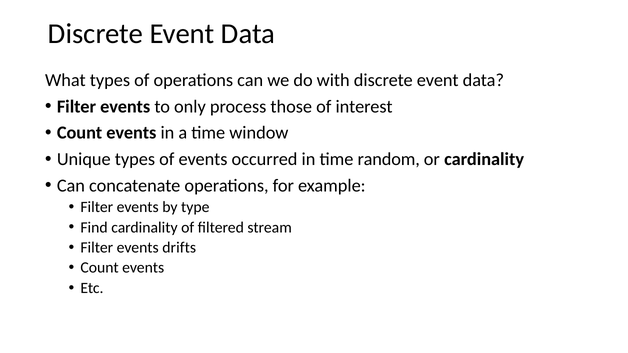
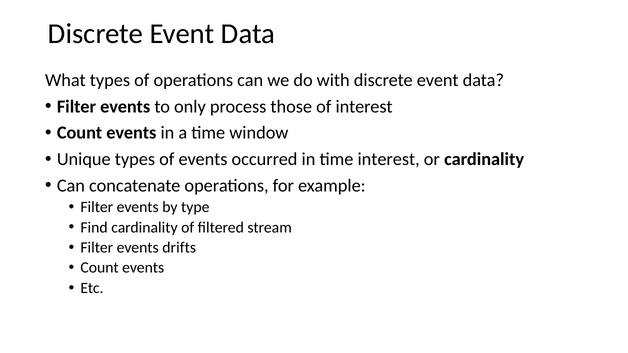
time random: random -> interest
